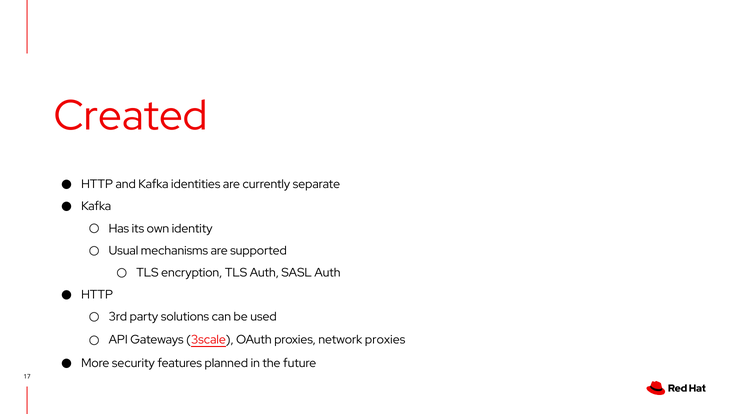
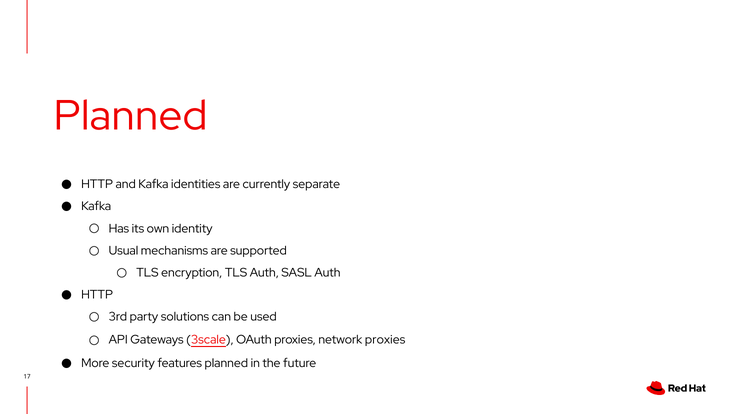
Created at (131, 116): Created -> Planned
